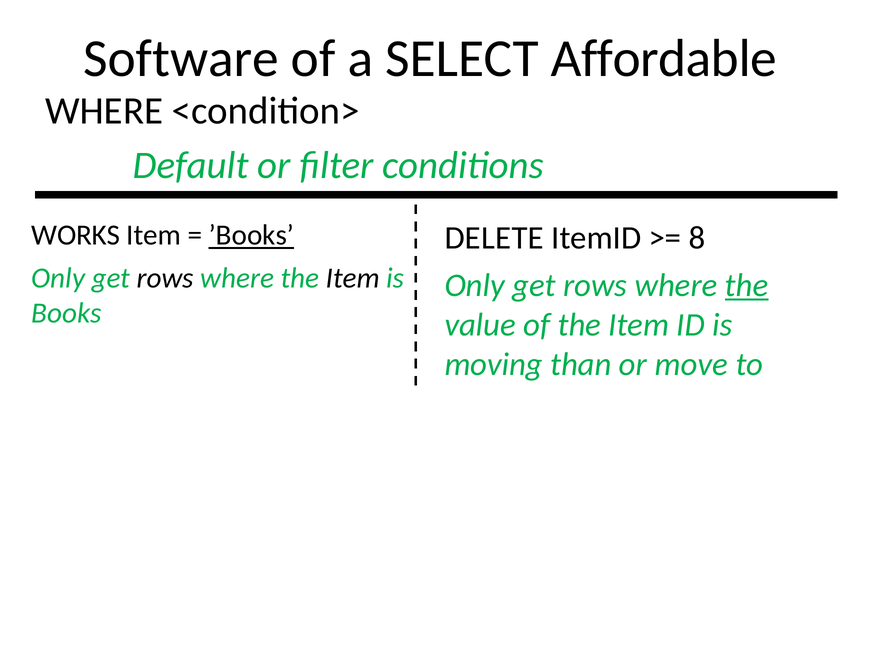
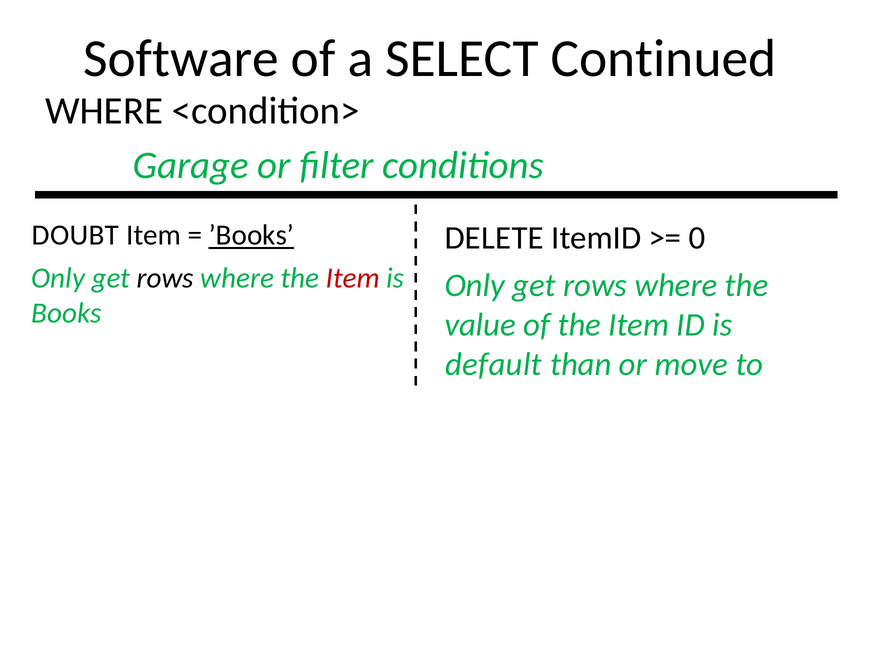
Affordable: Affordable -> Continued
Default: Default -> Garage
WORKS: WORKS -> DOUBT
8: 8 -> 0
Item at (353, 278) colour: black -> red
the at (747, 285) underline: present -> none
moving: moving -> default
